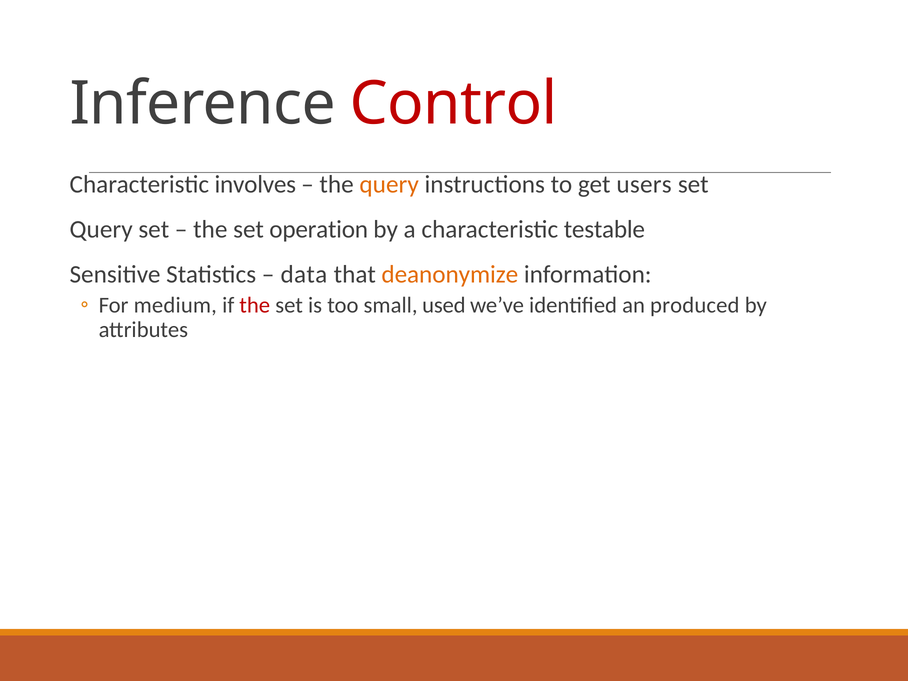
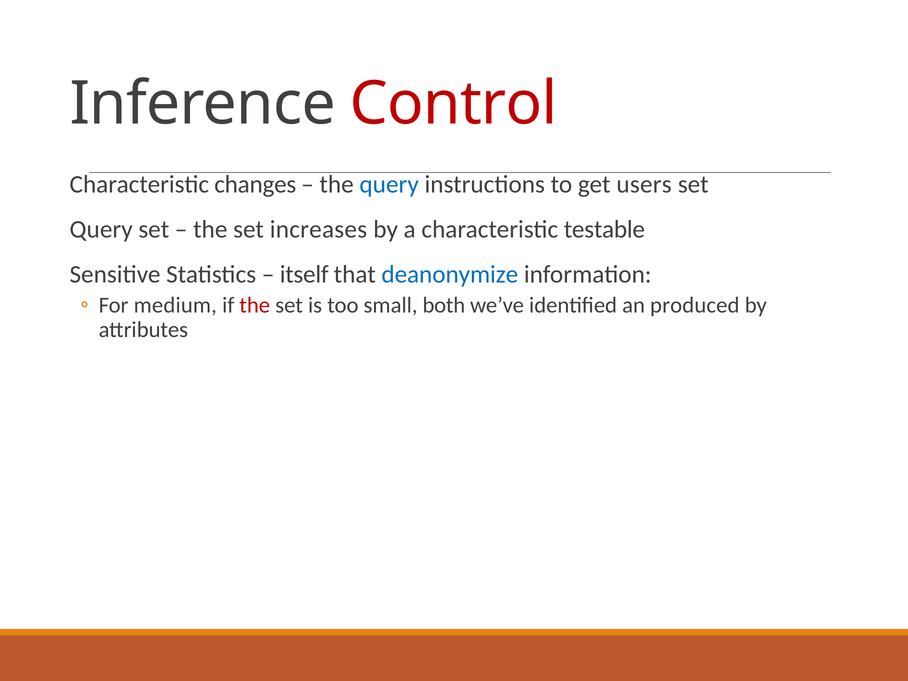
involves: involves -> changes
query at (389, 184) colour: orange -> blue
operation: operation -> increases
data: data -> itself
deanonymize colour: orange -> blue
used: used -> both
